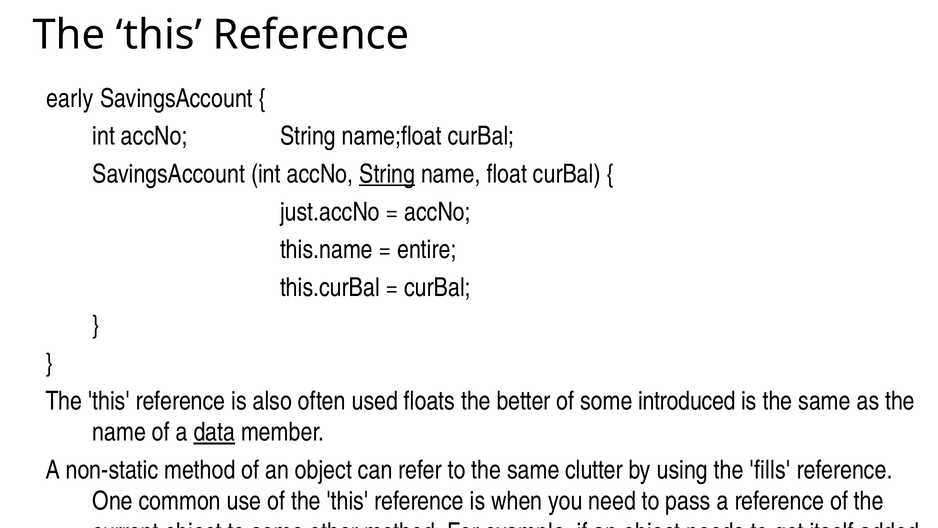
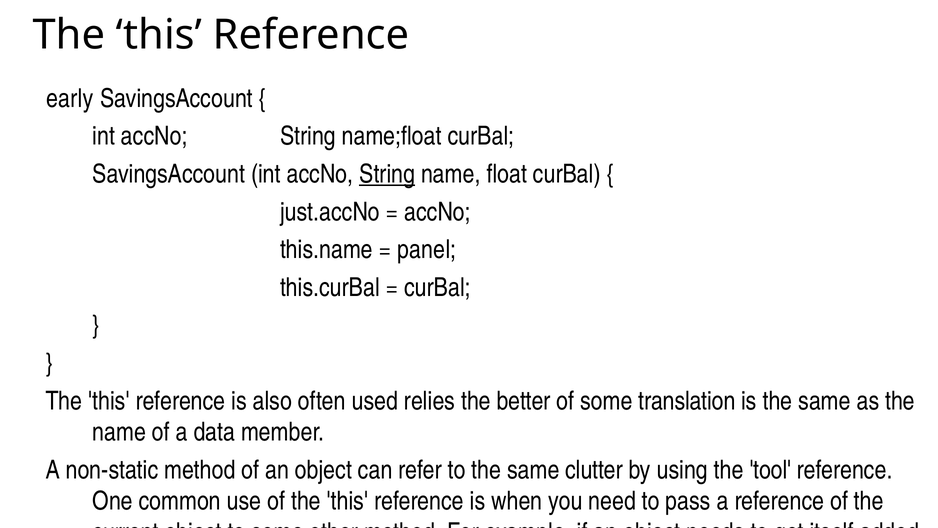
entire: entire -> panel
floats: floats -> relies
introduced: introduced -> translation
data underline: present -> none
fills: fills -> tool
